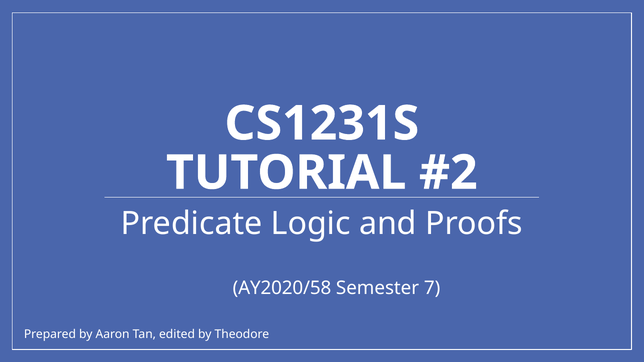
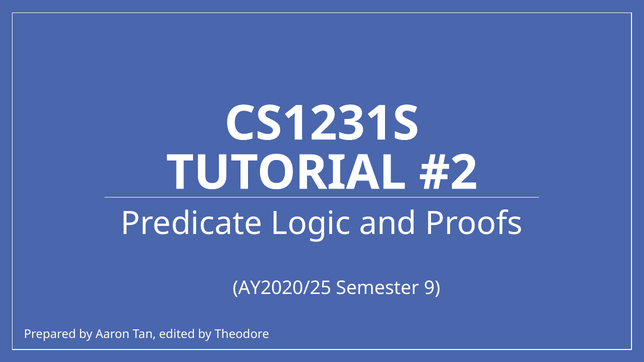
AY2020/58: AY2020/58 -> AY2020/25
7: 7 -> 9
